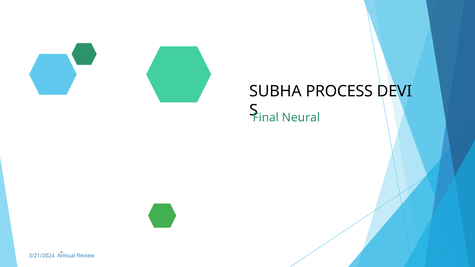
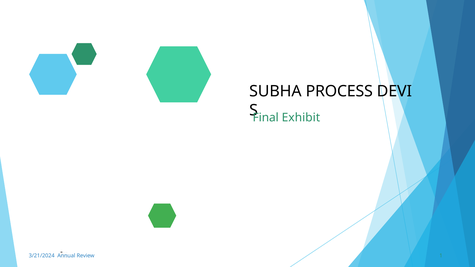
Neural: Neural -> Exhibit
